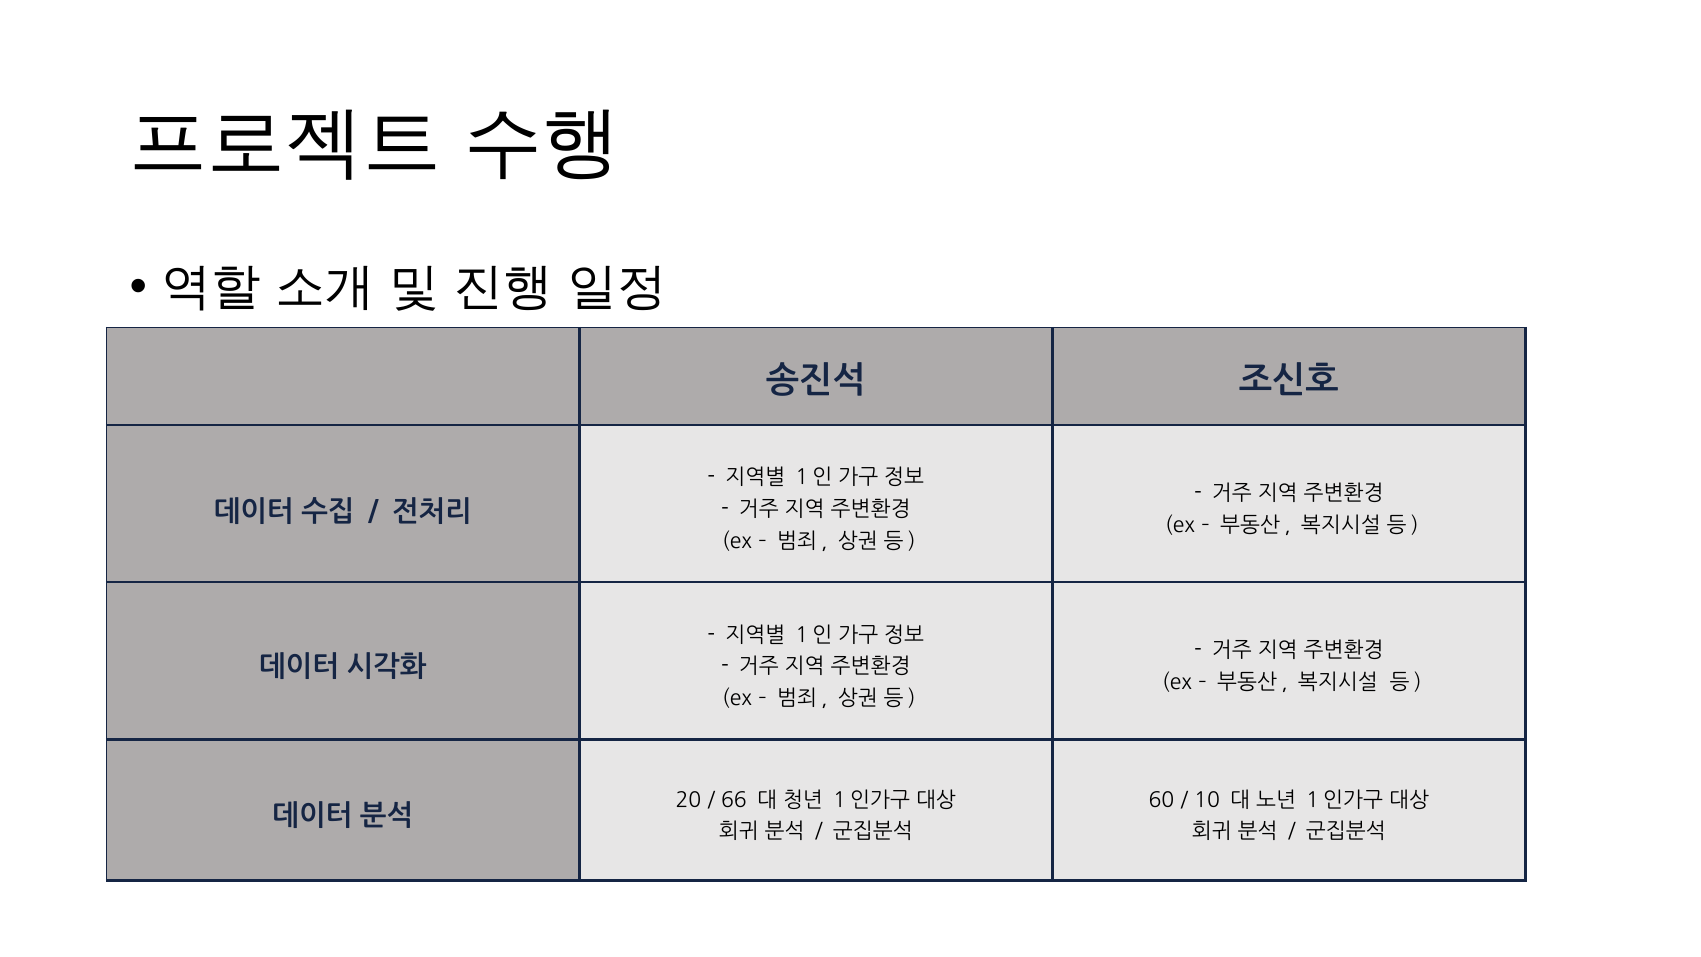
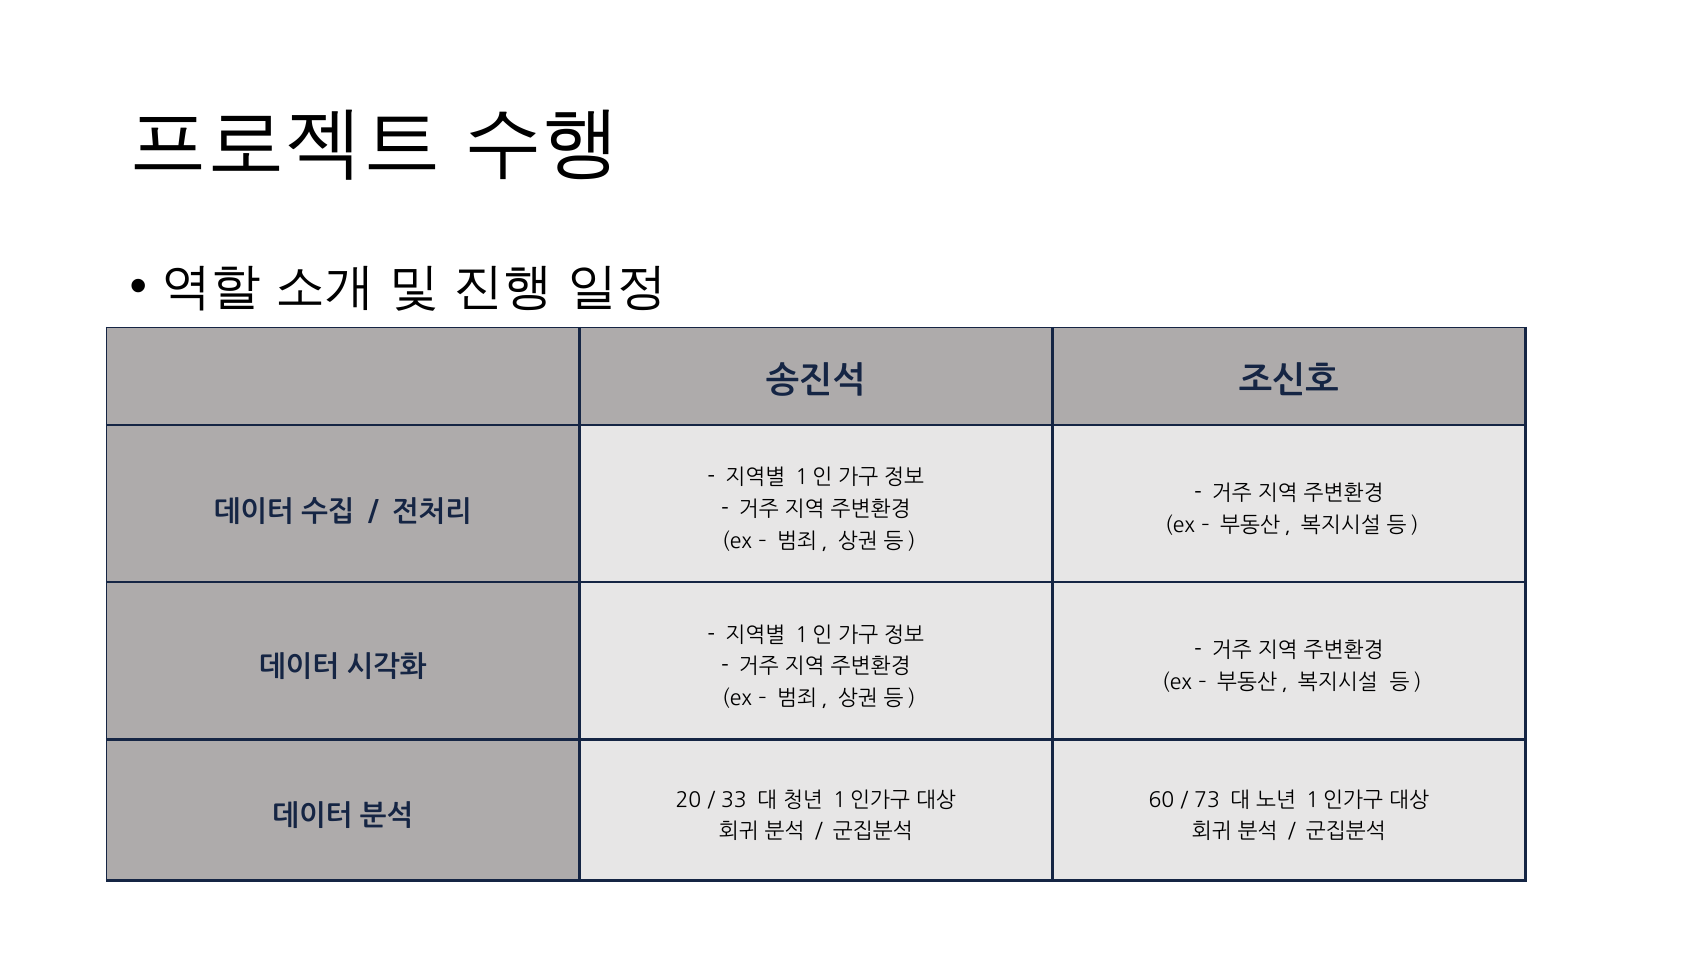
66: 66 -> 33
10: 10 -> 73
